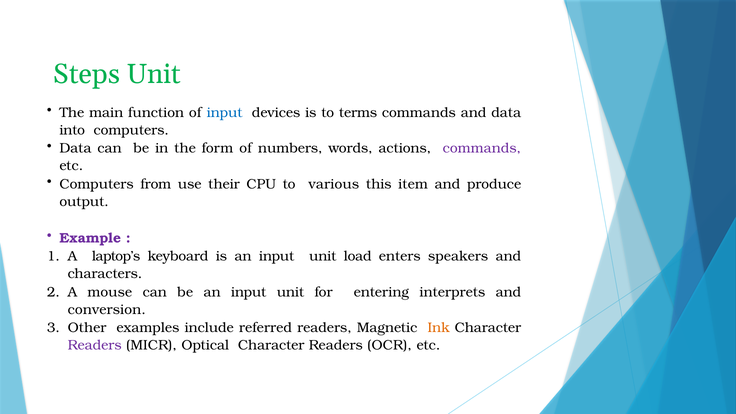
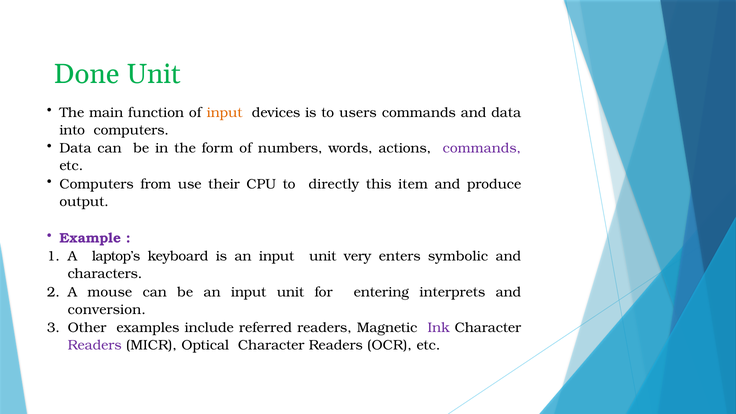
Steps: Steps -> Done
input at (225, 113) colour: blue -> orange
terms: terms -> users
various: various -> directly
load: load -> very
speakers: speakers -> symbolic
Ink colour: orange -> purple
